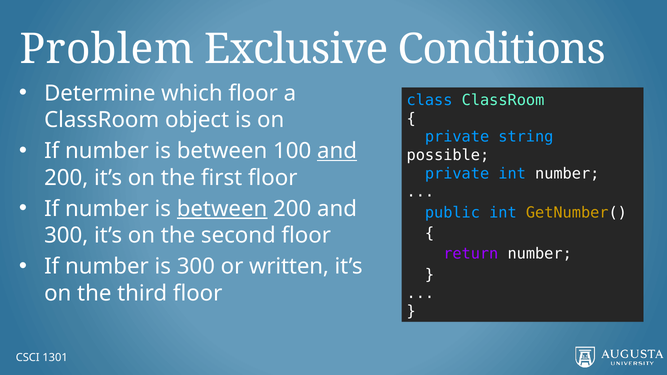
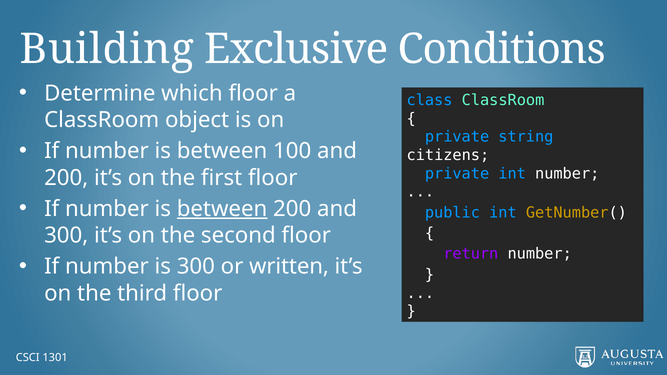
Problem: Problem -> Building
and at (337, 151) underline: present -> none
possible: possible -> citizens
